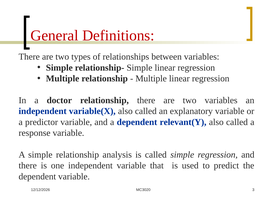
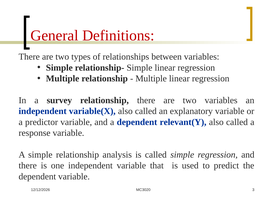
doctor: doctor -> survey
